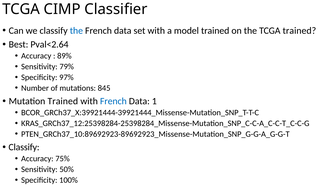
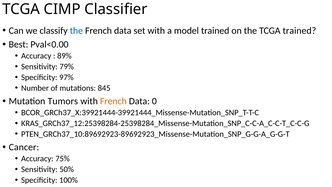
Pval<2.64: Pval<2.64 -> Pval<0.00
Mutation Trained: Trained -> Tumors
French at (113, 101) colour: blue -> orange
1: 1 -> 0
Classify at (24, 147): Classify -> Cancer
